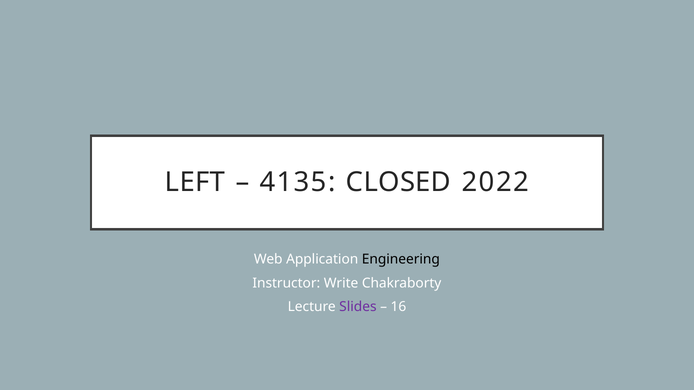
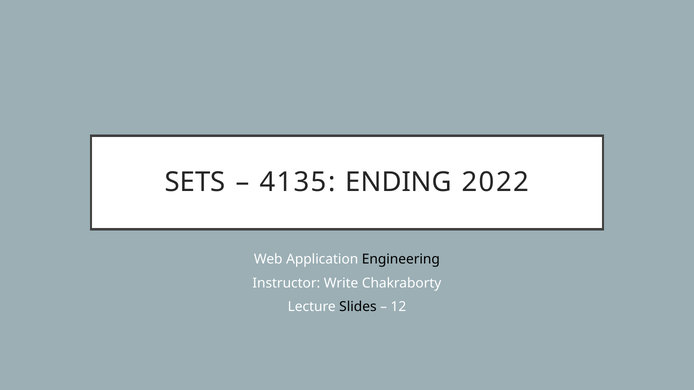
LEFT: LEFT -> SETS
CLOSED: CLOSED -> ENDING
Slides colour: purple -> black
16: 16 -> 12
